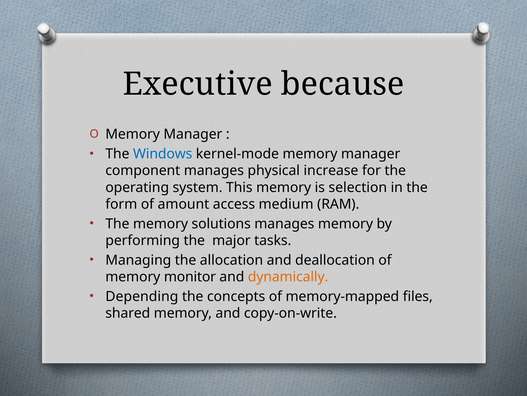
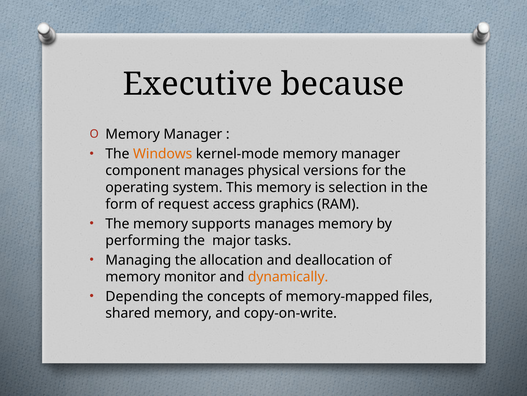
Windows colour: blue -> orange
increase: increase -> versions
amount: amount -> request
medium: medium -> graphics
solutions: solutions -> supports
